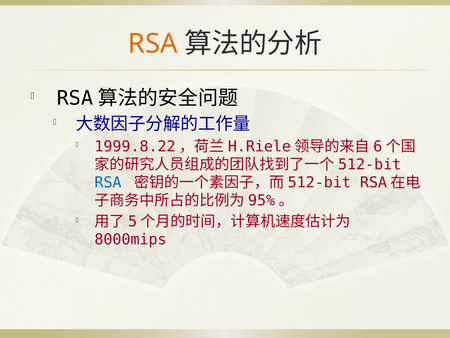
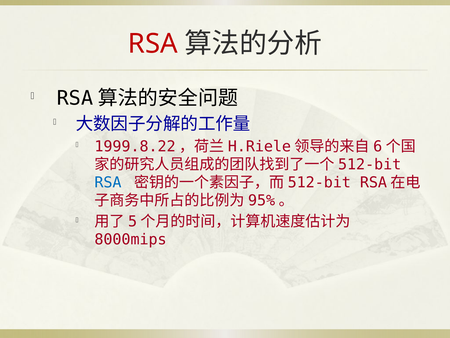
RSA at (153, 44) colour: orange -> red
